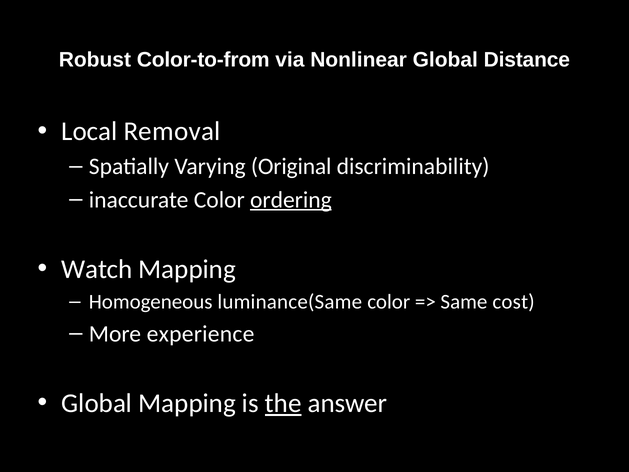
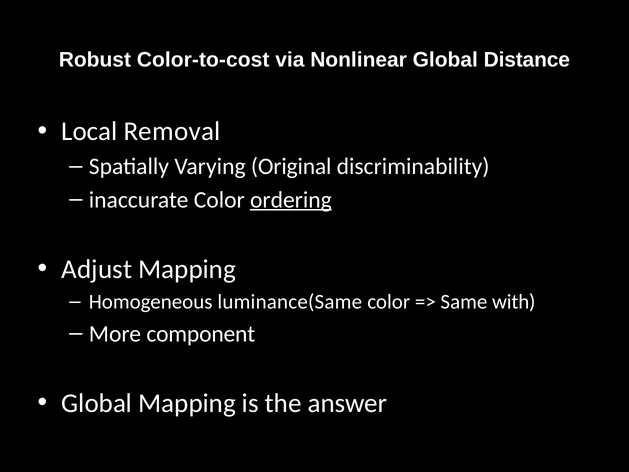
Color-to-from: Color-to-from -> Color-to-cost
Watch: Watch -> Adjust
cost: cost -> with
experience: experience -> component
the underline: present -> none
